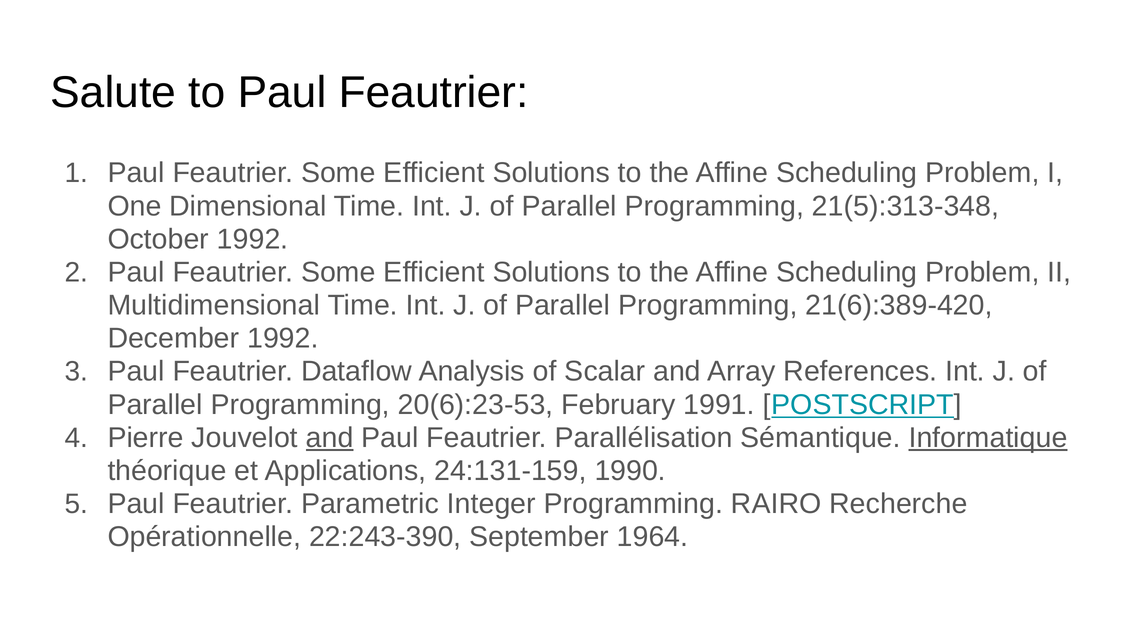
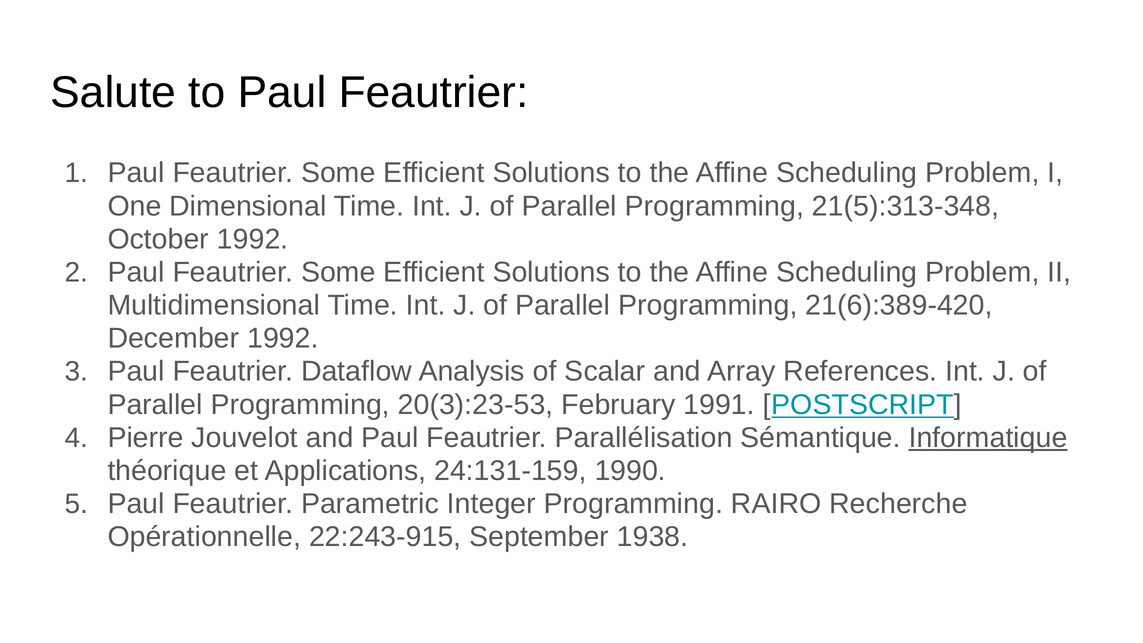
20(6):23-53: 20(6):23-53 -> 20(3):23-53
and at (330, 438) underline: present -> none
22:243-390: 22:243-390 -> 22:243-915
1964: 1964 -> 1938
